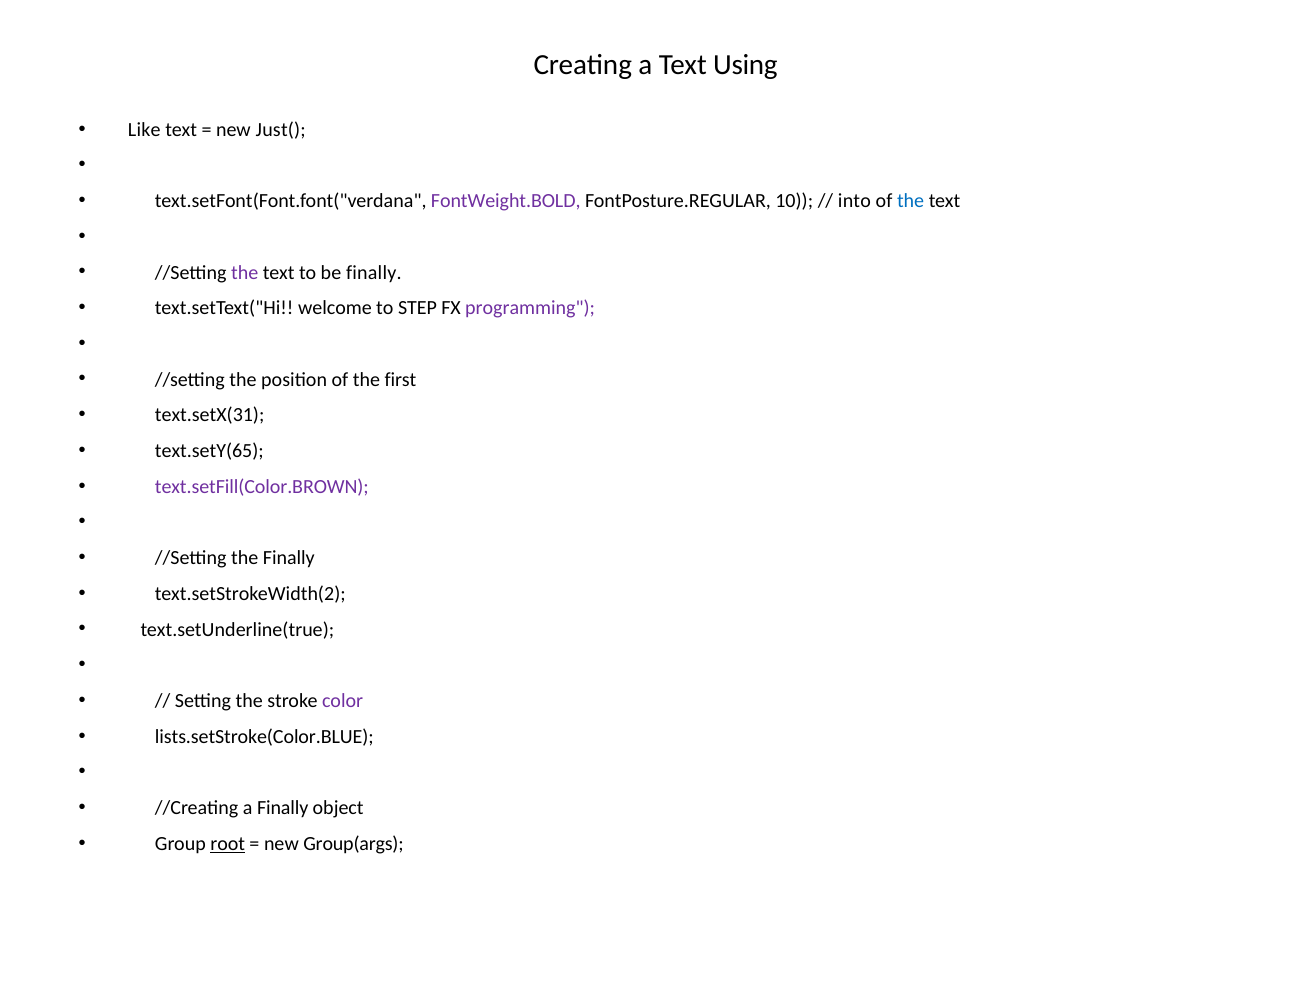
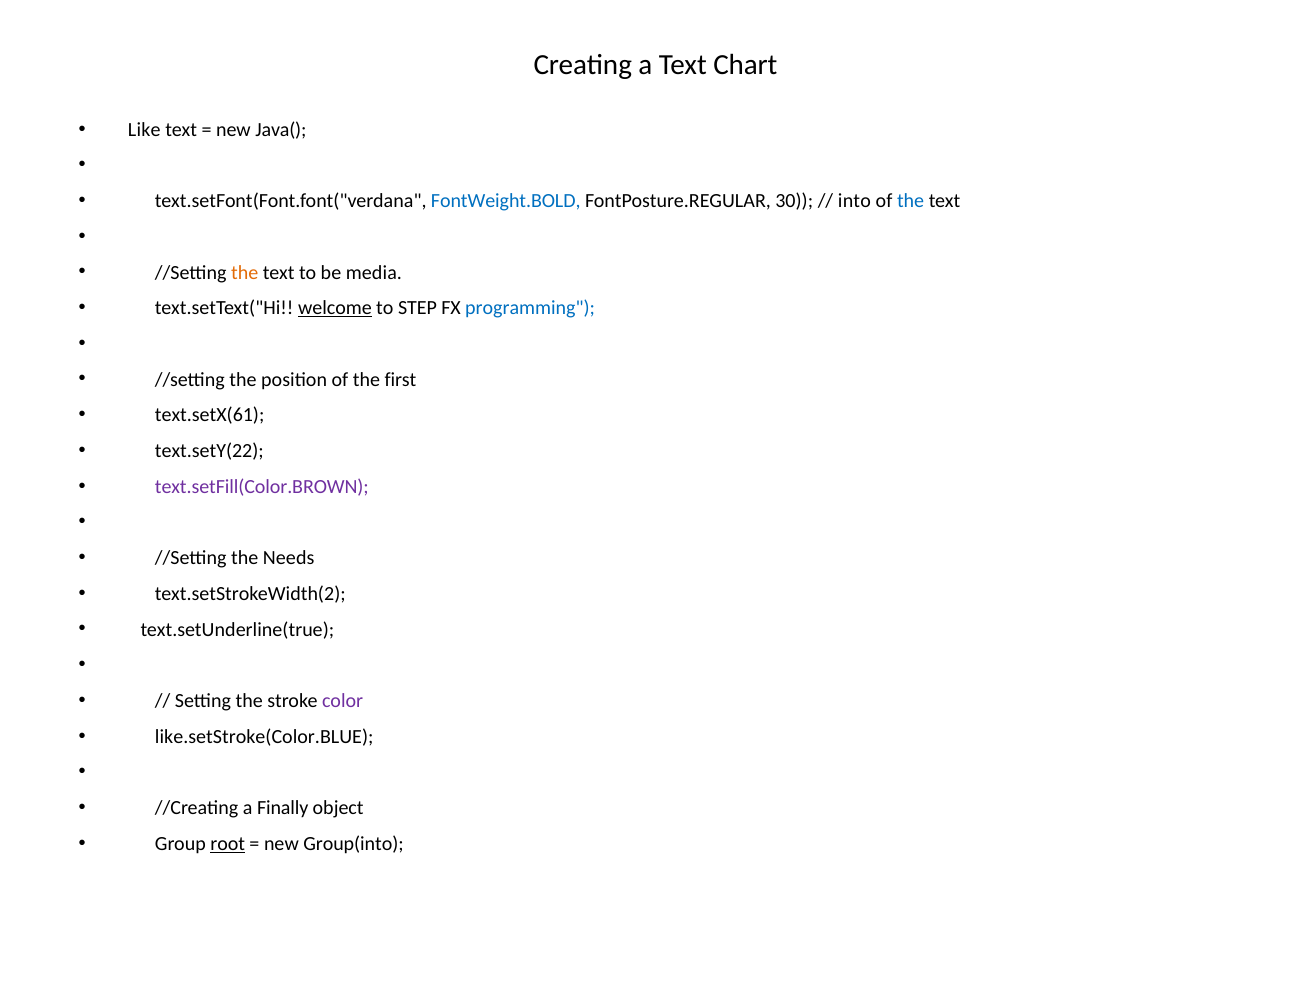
Using: Using -> Chart
Just(: Just( -> Java(
FontWeight.BOLD colour: purple -> blue
10: 10 -> 30
the at (245, 272) colour: purple -> orange
be finally: finally -> media
welcome underline: none -> present
programming colour: purple -> blue
text.setX(31: text.setX(31 -> text.setX(61
text.setY(65: text.setY(65 -> text.setY(22
the Finally: Finally -> Needs
lists.setStroke(Color.BLUE: lists.setStroke(Color.BLUE -> like.setStroke(Color.BLUE
Group(args: Group(args -> Group(into
